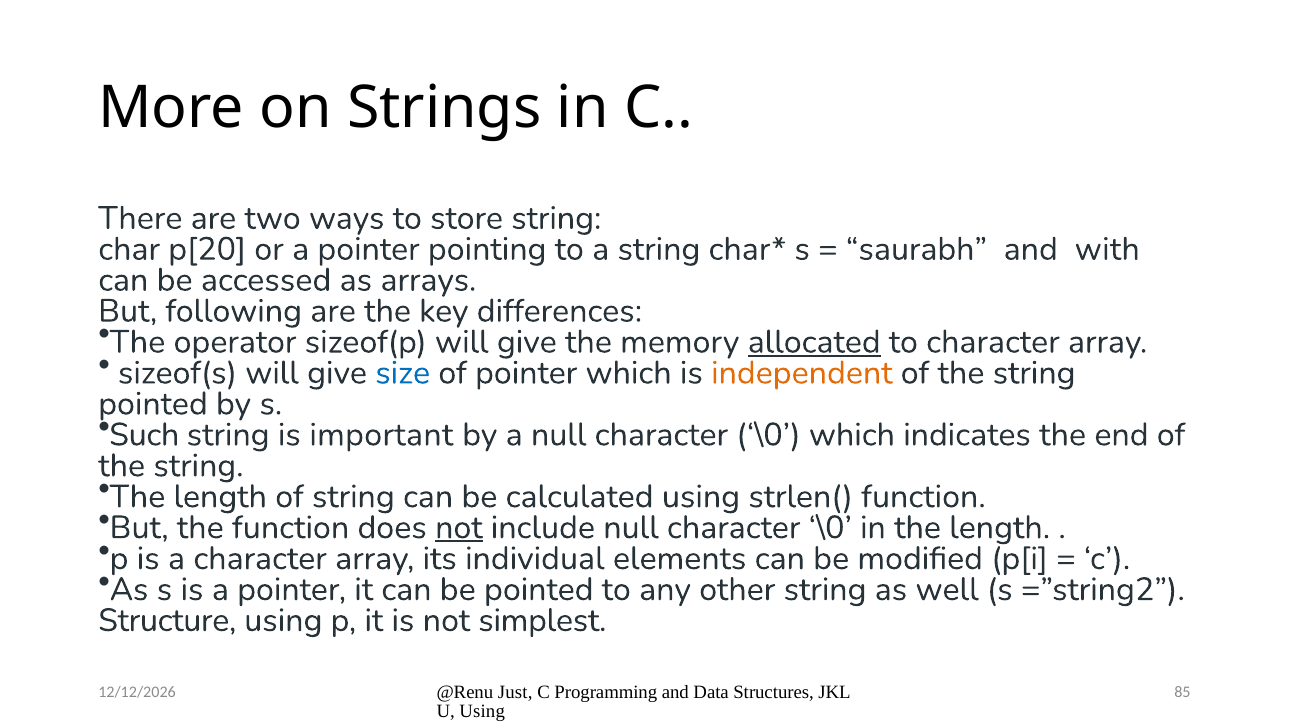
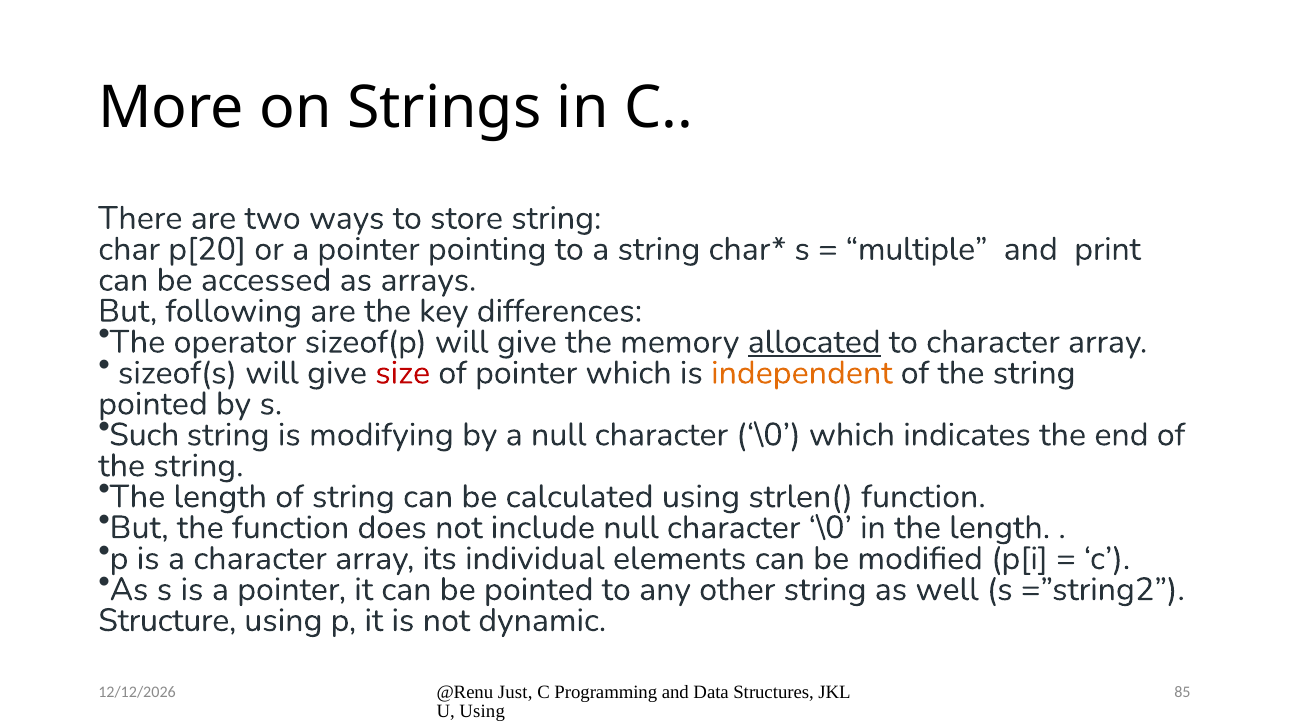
saurabh: saurabh -> multiple
with: with -> print
size colour: blue -> red
important: important -> modifying
not at (459, 528) underline: present -> none
simplest: simplest -> dynamic
